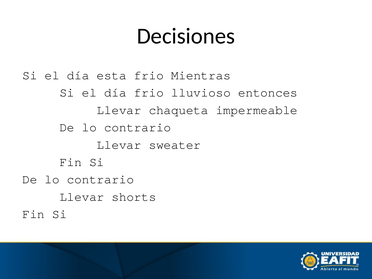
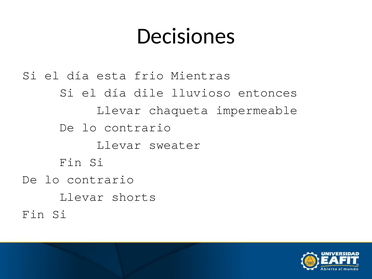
día frio: frio -> dile
